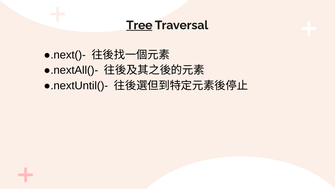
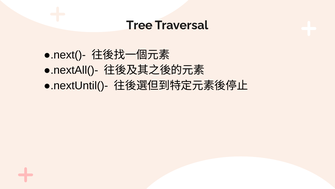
Tree underline: present -> none
